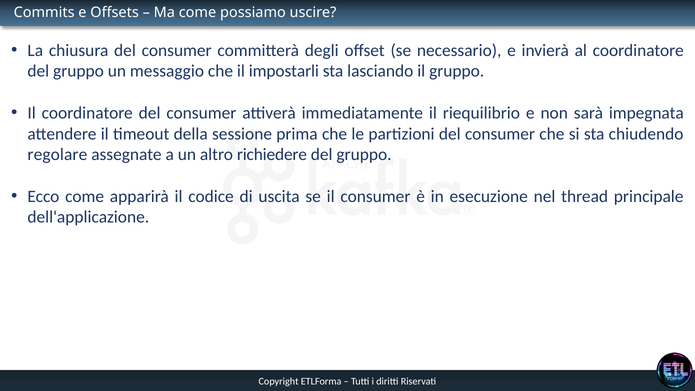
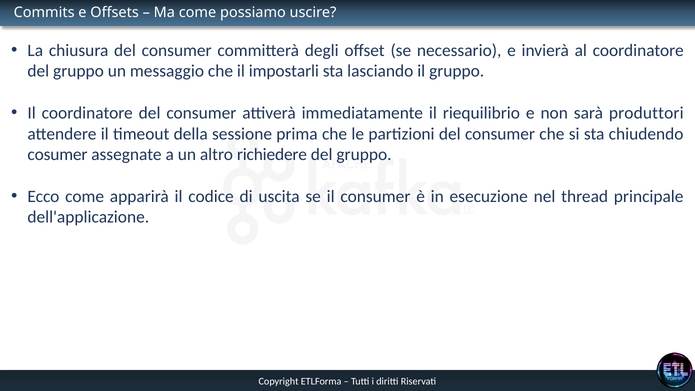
impegnata: impegnata -> produttori
regolare: regolare -> cosumer
